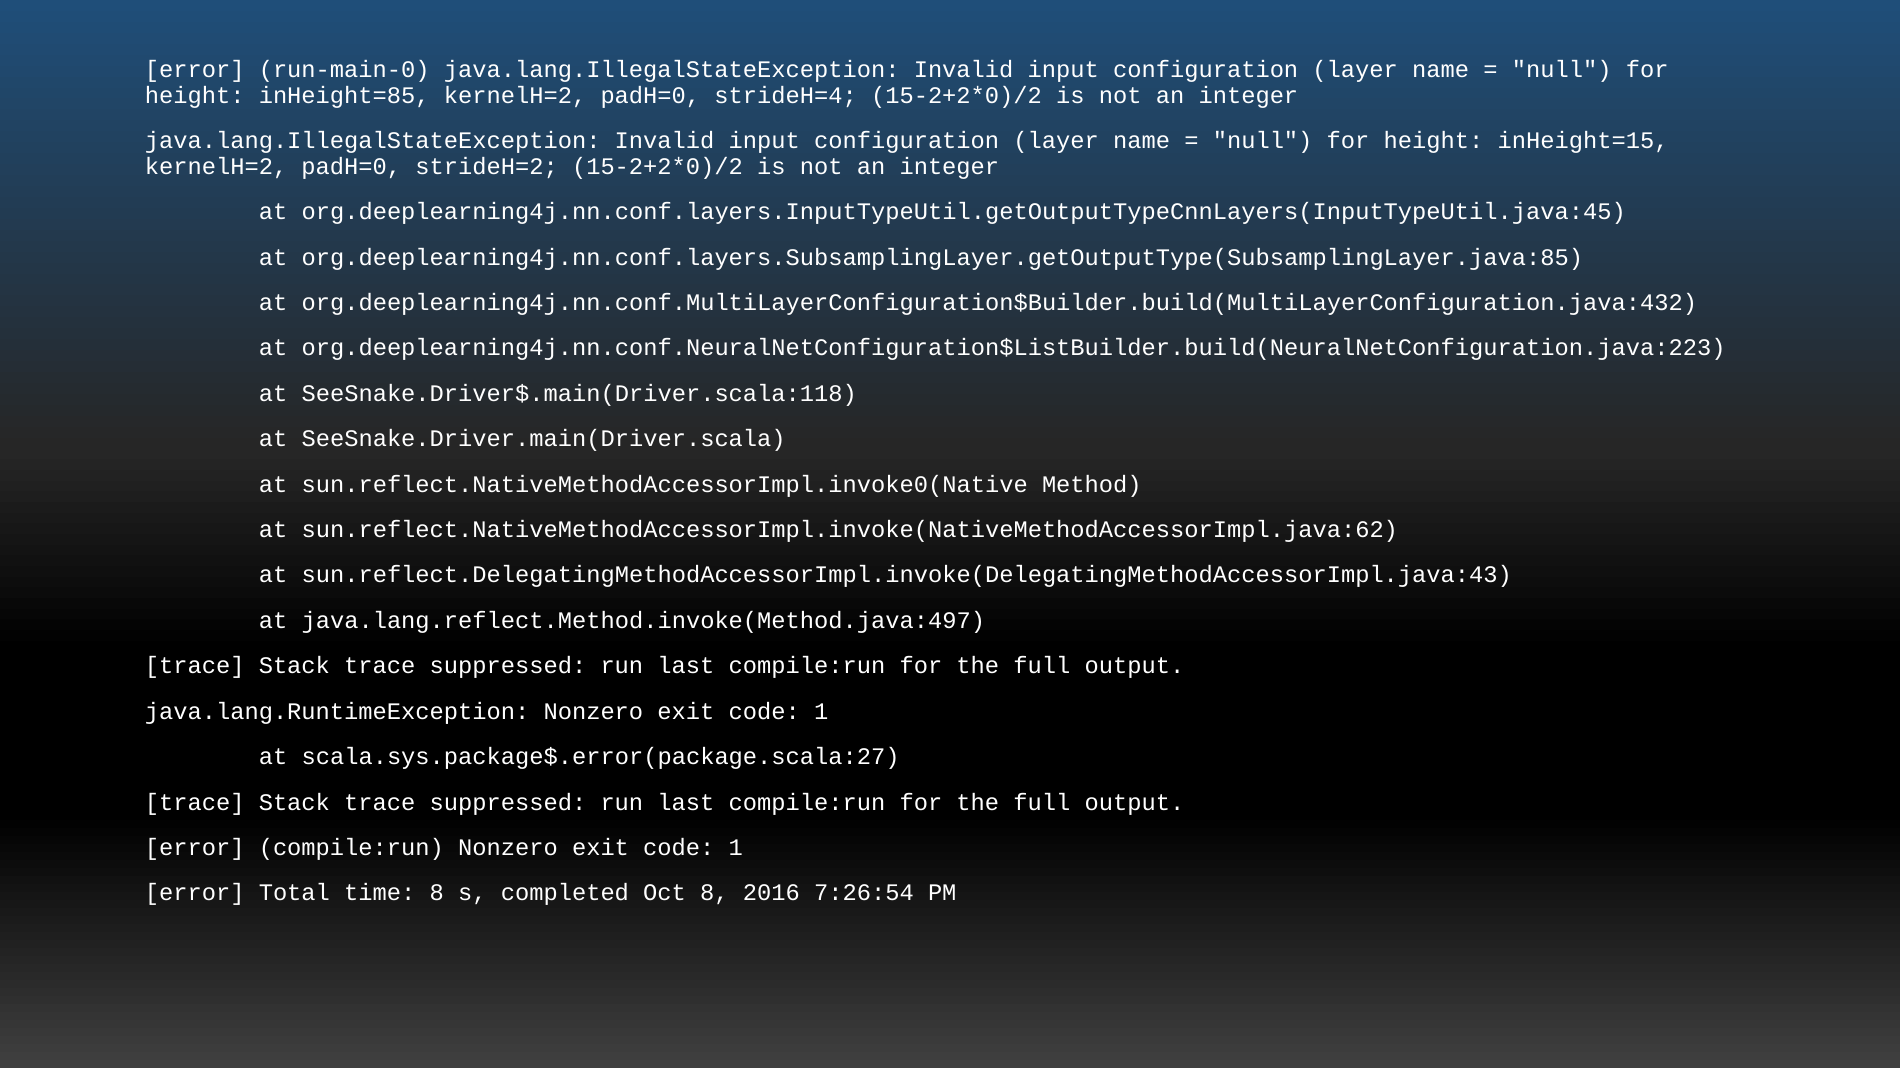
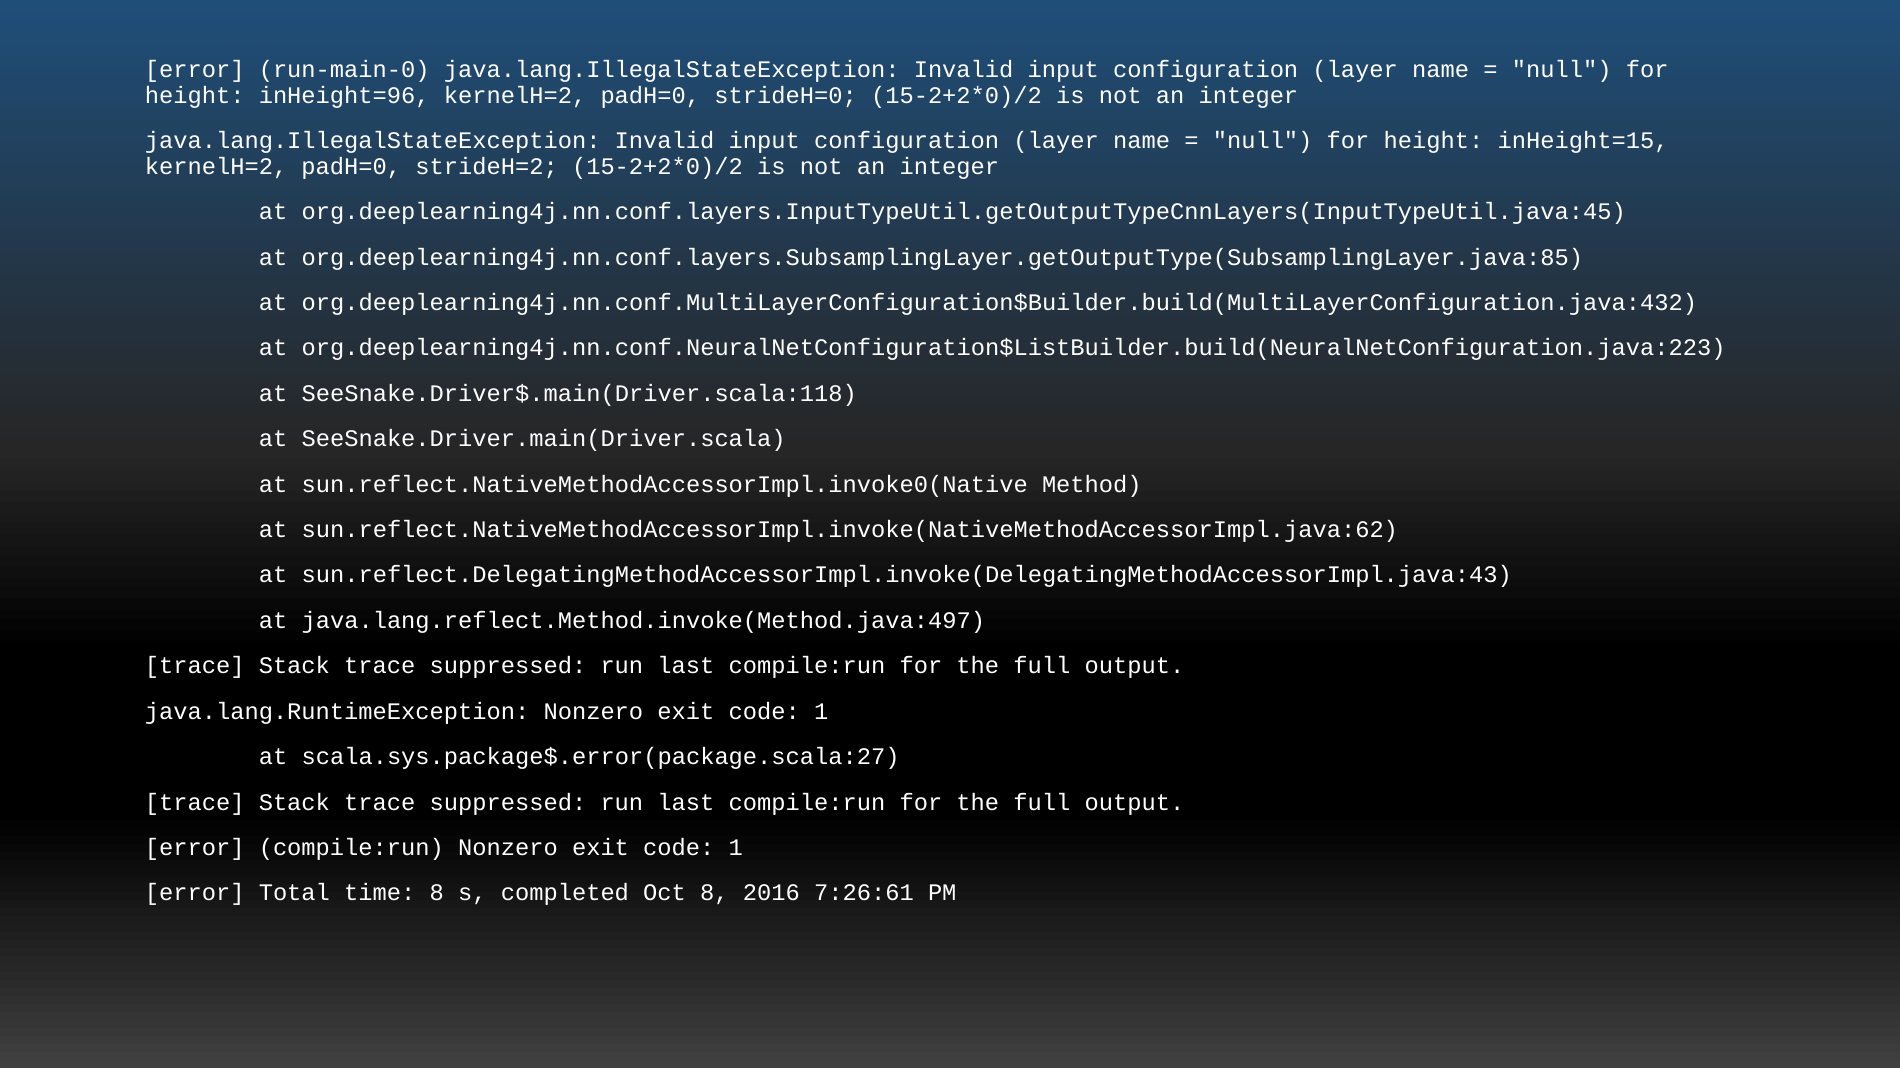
inHeight=85: inHeight=85 -> inHeight=96
strideH=4: strideH=4 -> strideH=0
7:26:54: 7:26:54 -> 7:26:61
